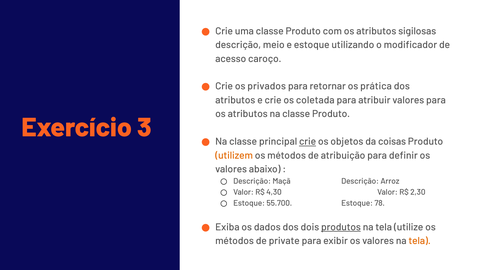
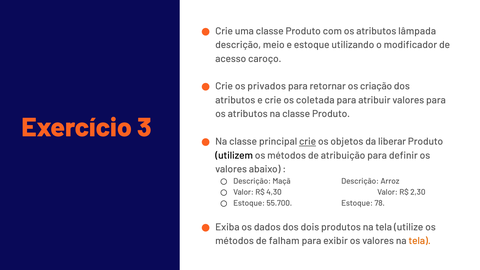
sigilosas: sigilosas -> lâmpada
prática: prática -> criação
coisas: coisas -> liberar
utilizem colour: orange -> black
produtos underline: present -> none
private: private -> falham
